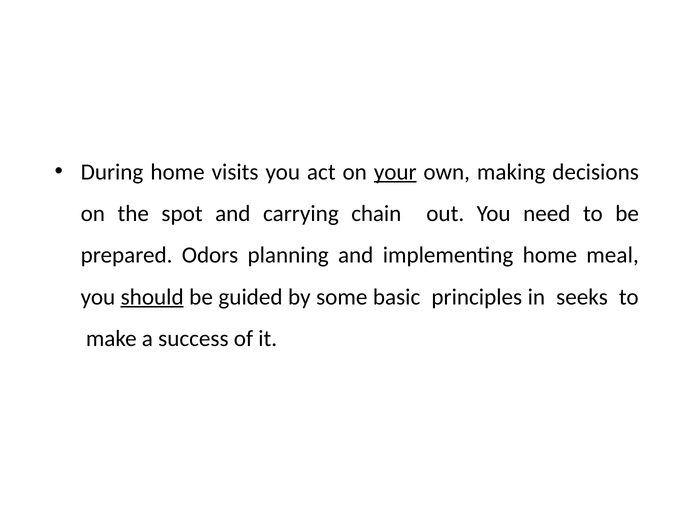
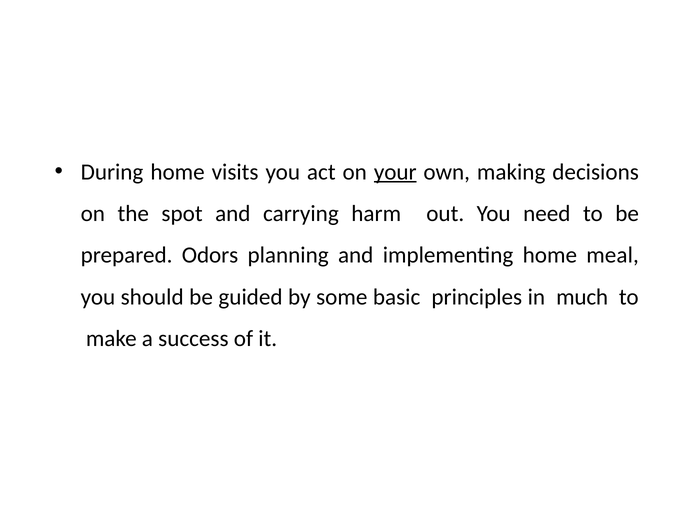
chain: chain -> harm
should underline: present -> none
seeks: seeks -> much
